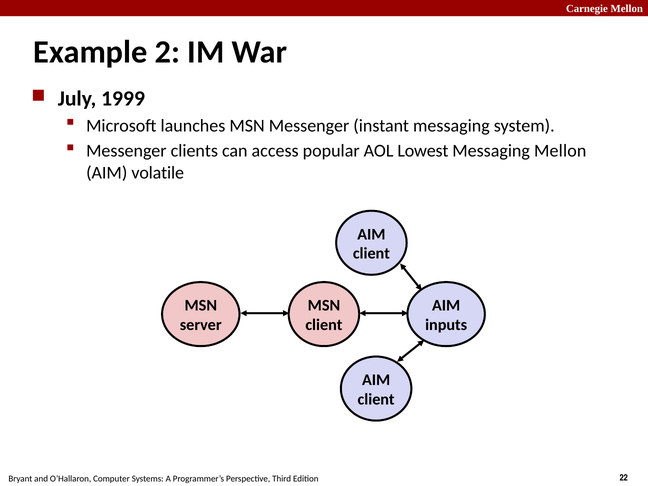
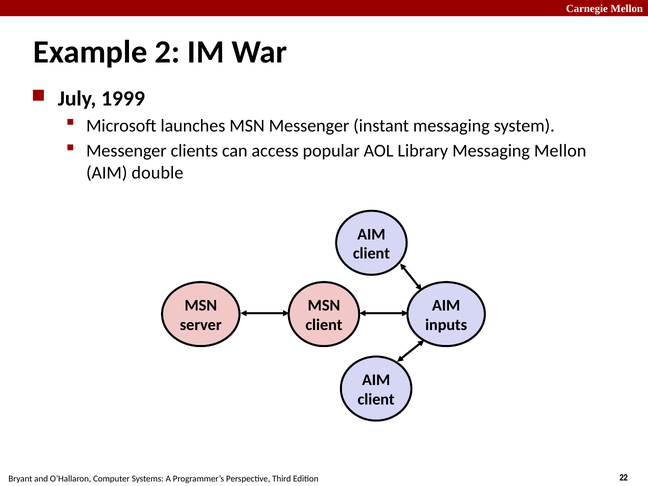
Lowest: Lowest -> Library
volatile: volatile -> double
